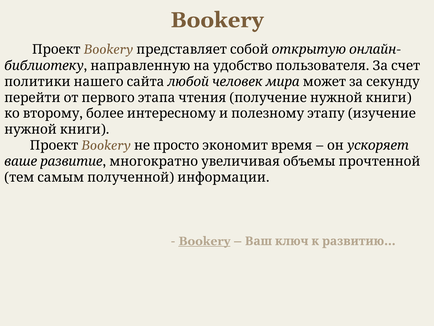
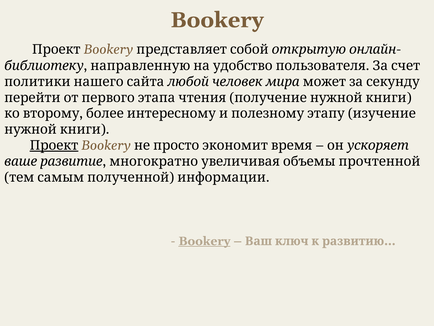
Проект at (54, 145) underline: none -> present
